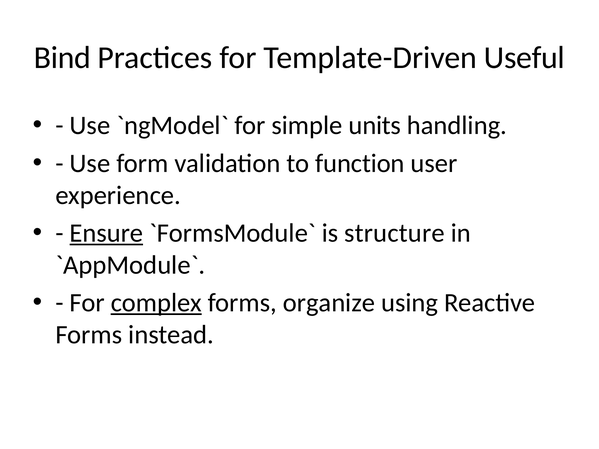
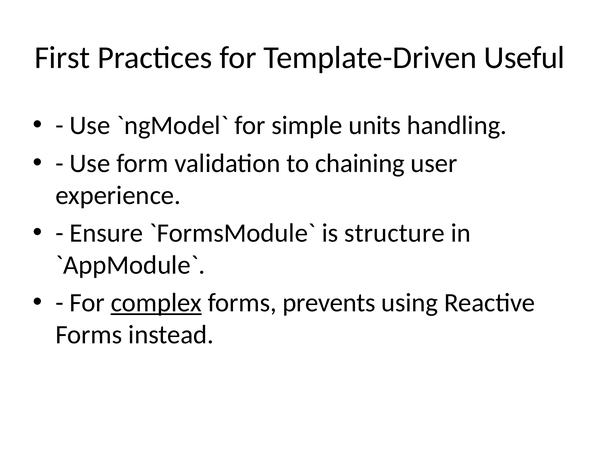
Bind: Bind -> First
function: function -> chaining
Ensure underline: present -> none
organize: organize -> prevents
